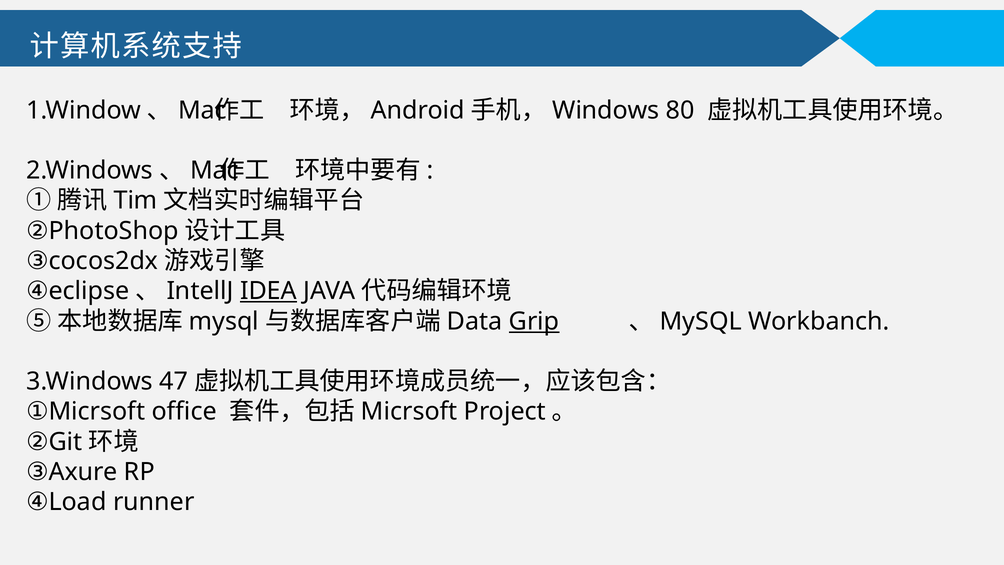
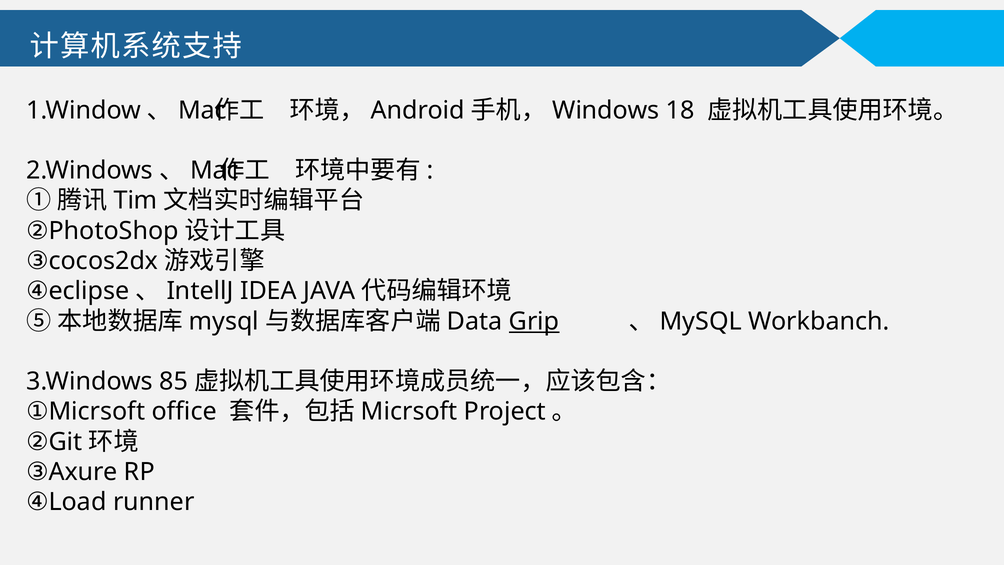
80: 80 -> 18
IDEA underline: present -> none
47: 47 -> 85
